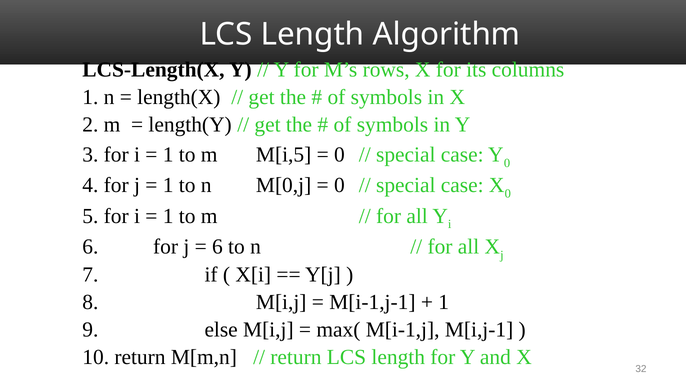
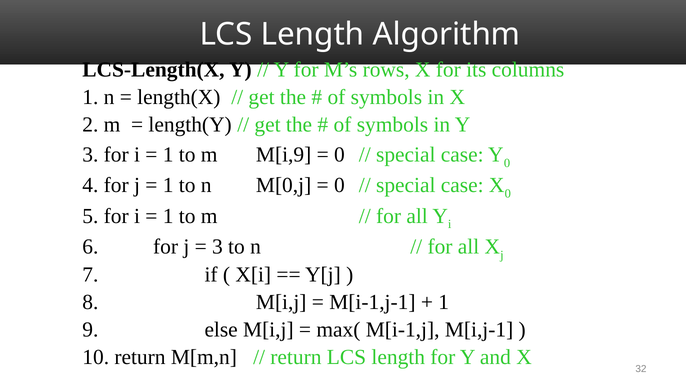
M[i,5: M[i,5 -> M[i,9
6 at (217, 247): 6 -> 3
